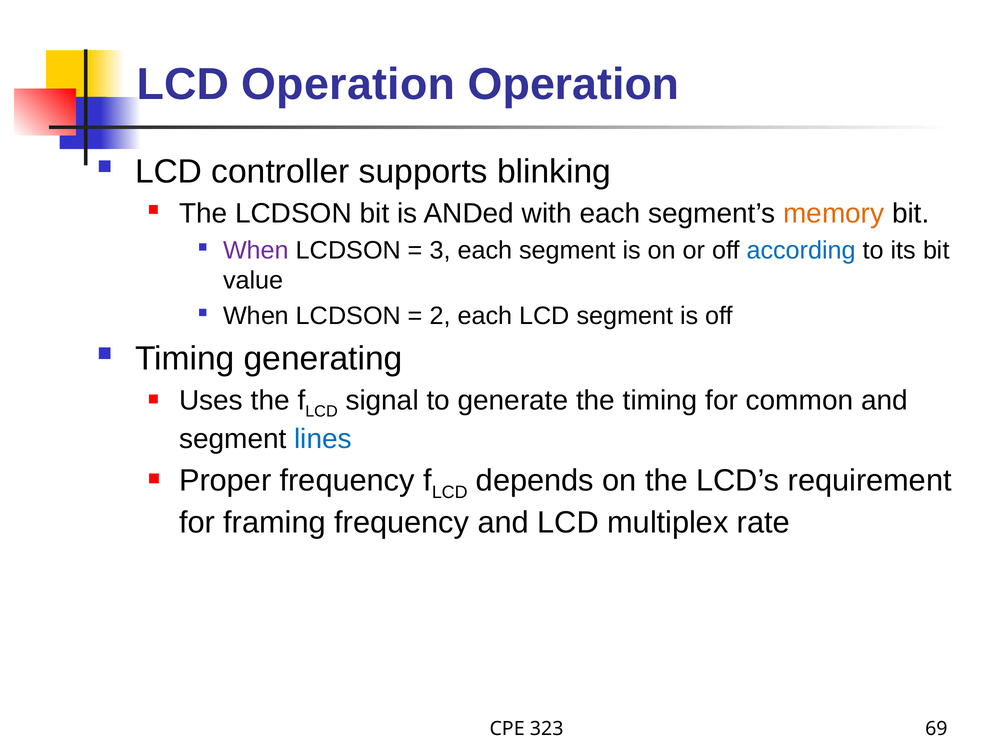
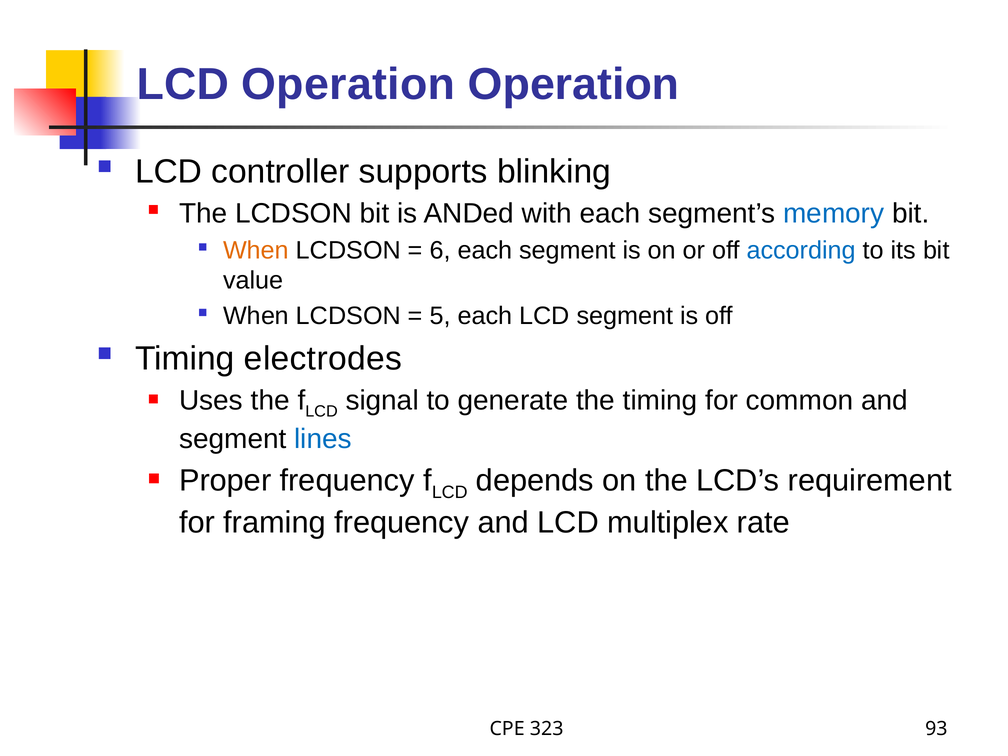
memory colour: orange -> blue
When at (256, 250) colour: purple -> orange
3: 3 -> 6
2: 2 -> 5
generating: generating -> electrodes
69: 69 -> 93
